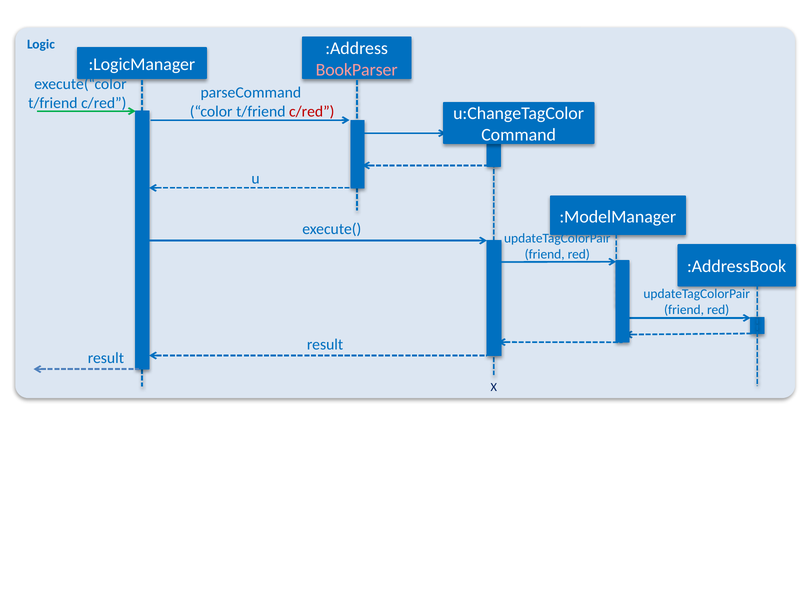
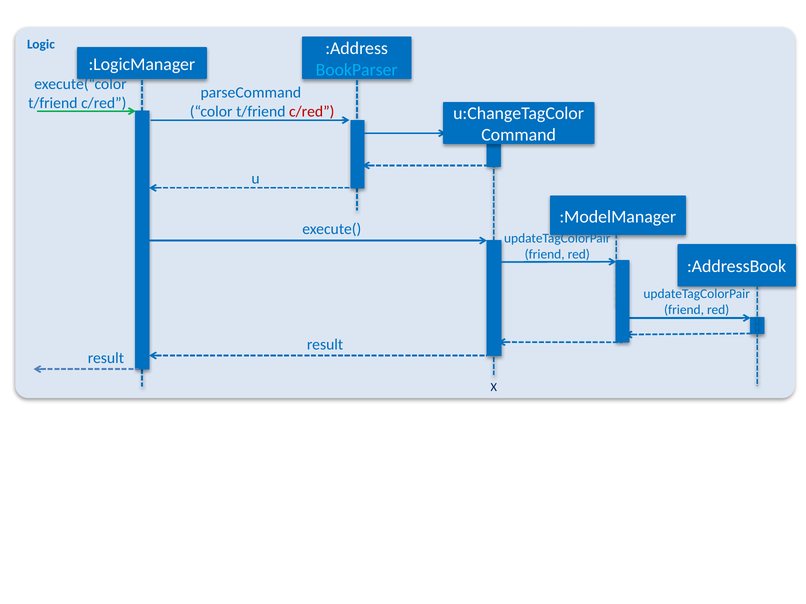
BookParser colour: pink -> light blue
